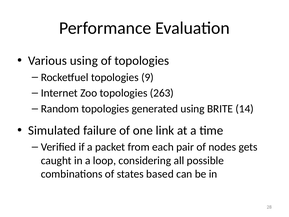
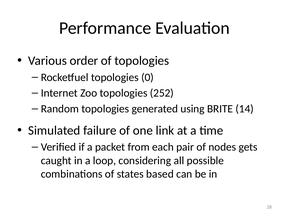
Various using: using -> order
9: 9 -> 0
263: 263 -> 252
